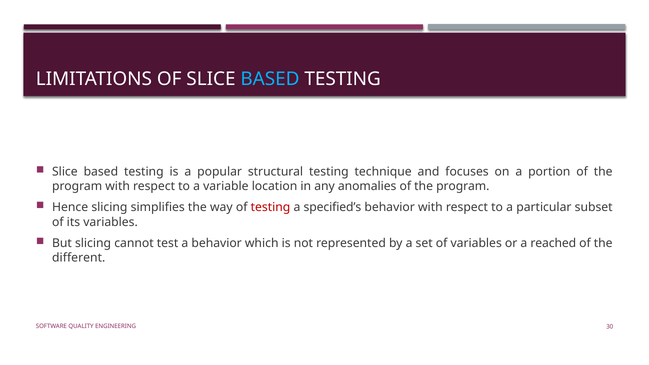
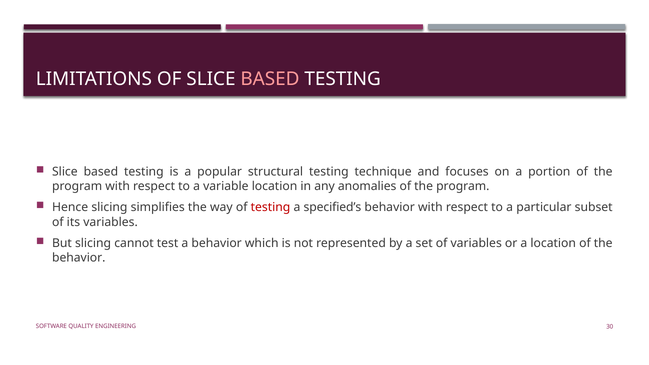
BASED at (270, 79) colour: light blue -> pink
a reached: reached -> location
different at (79, 258): different -> behavior
